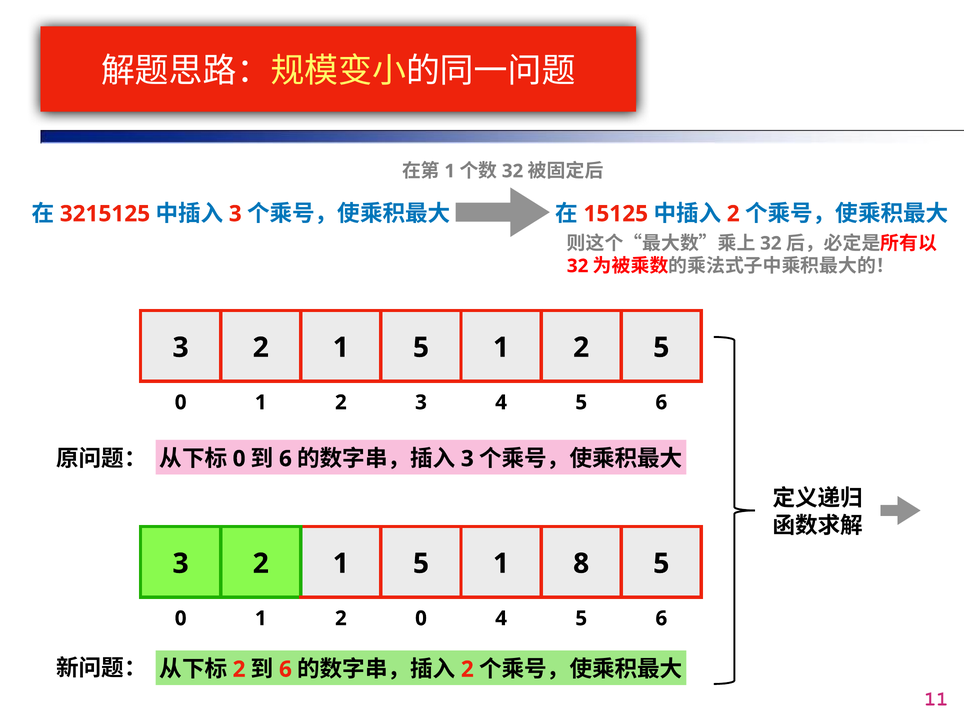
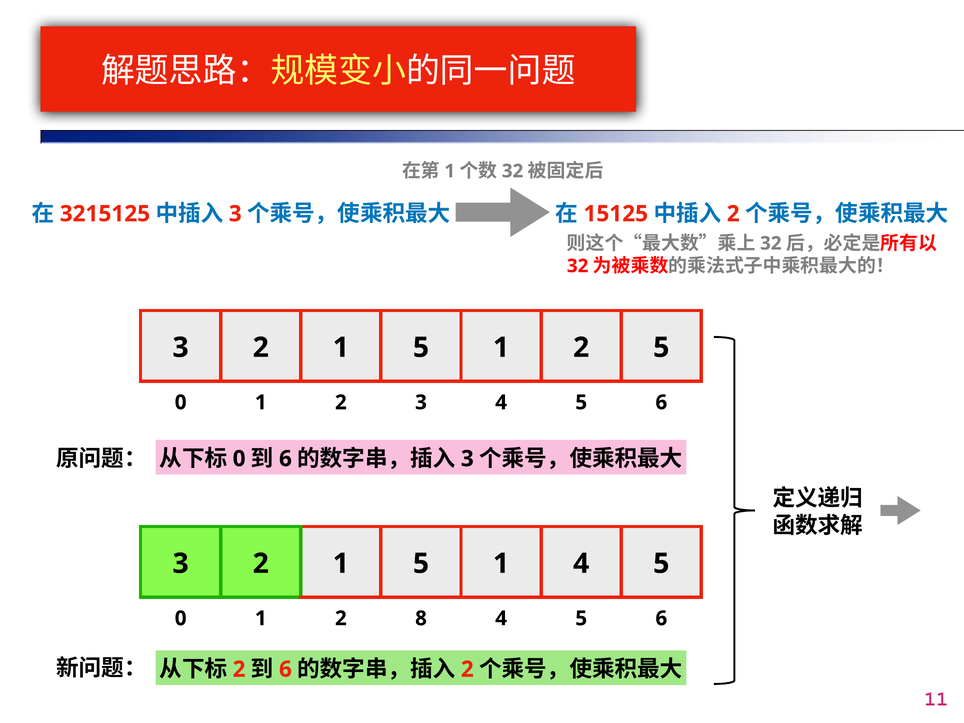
1 8: 8 -> 4
2 0: 0 -> 8
